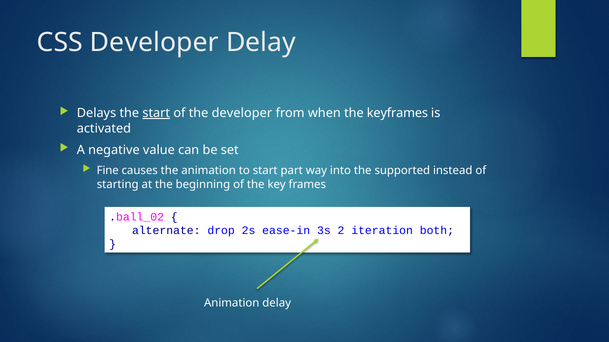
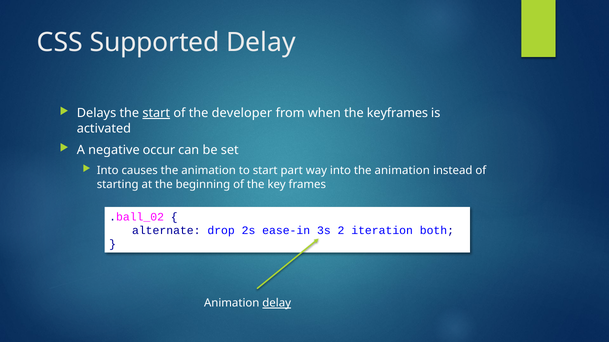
CSS Developer: Developer -> Supported
value: value -> occur
Fine at (108, 171): Fine -> Into
into the supported: supported -> animation
delay at (277, 304) underline: none -> present
